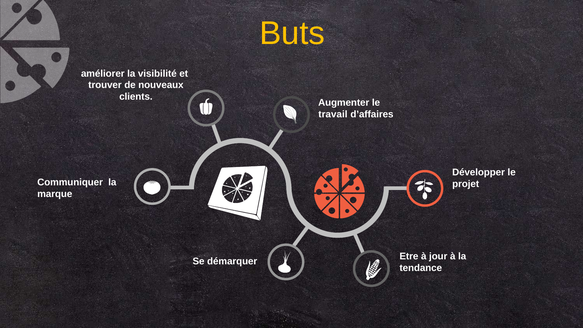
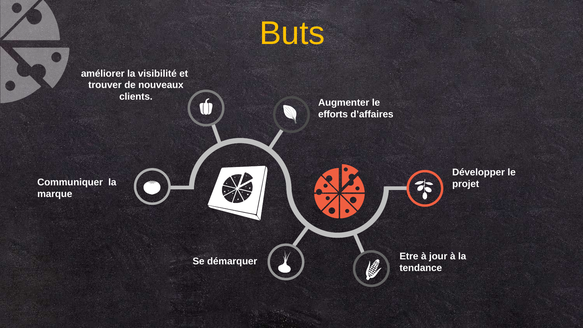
travail: travail -> efforts
